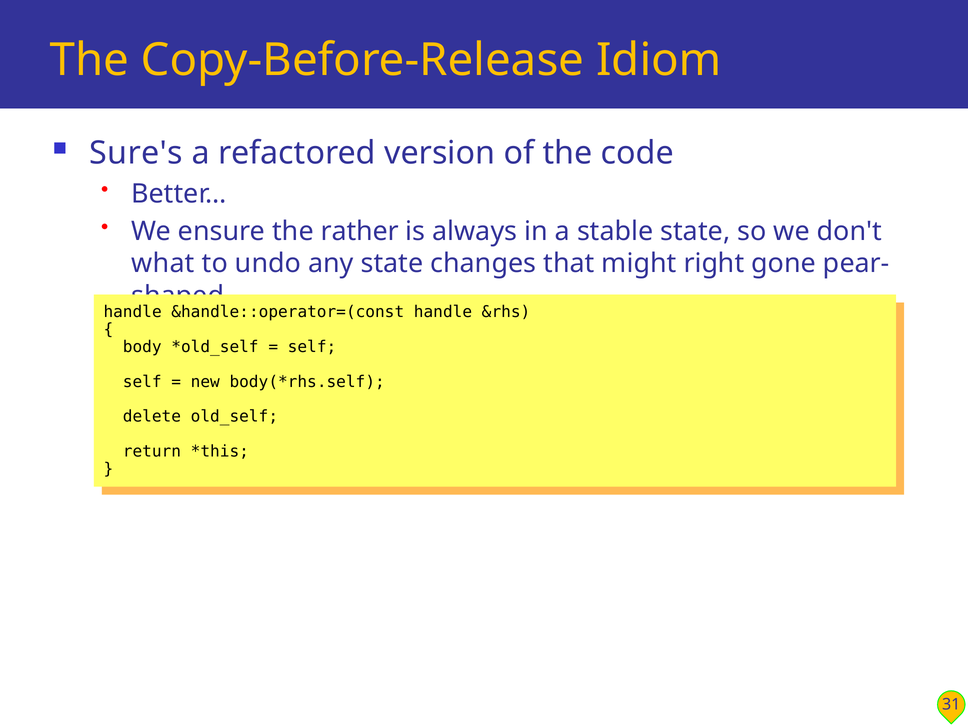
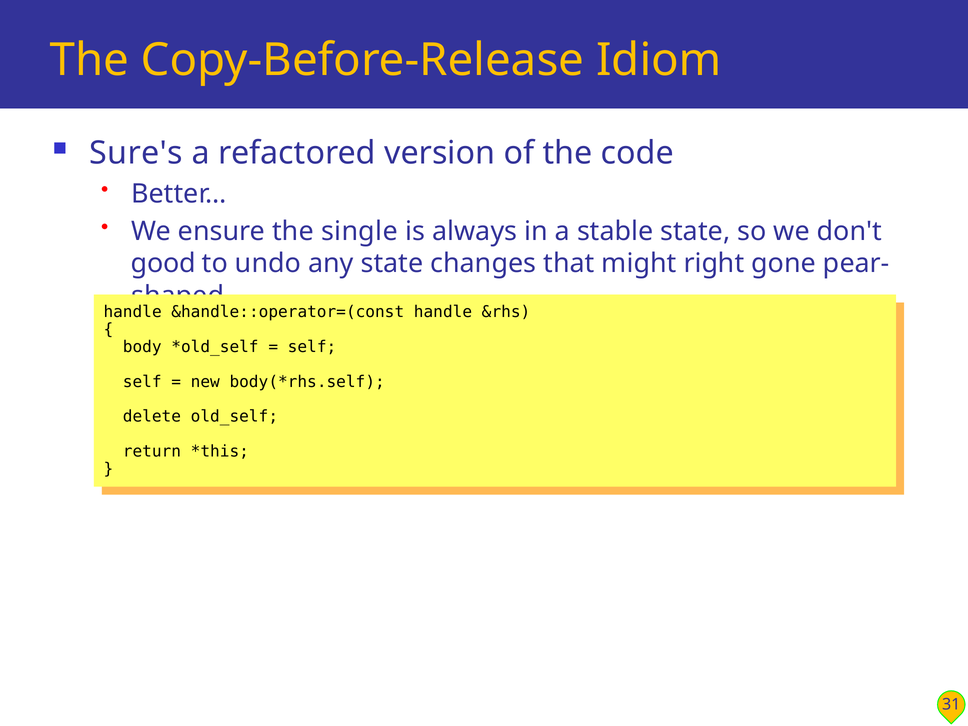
rather: rather -> single
what: what -> good
